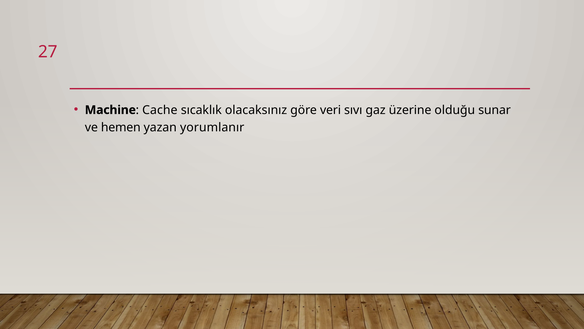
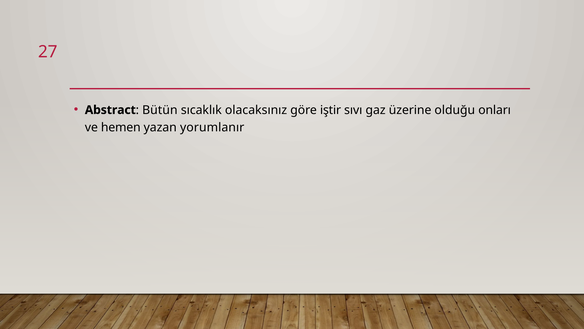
Machine: Machine -> Abstract
Cache: Cache -> Bütün
veri: veri -> iştir
sunar: sunar -> onları
